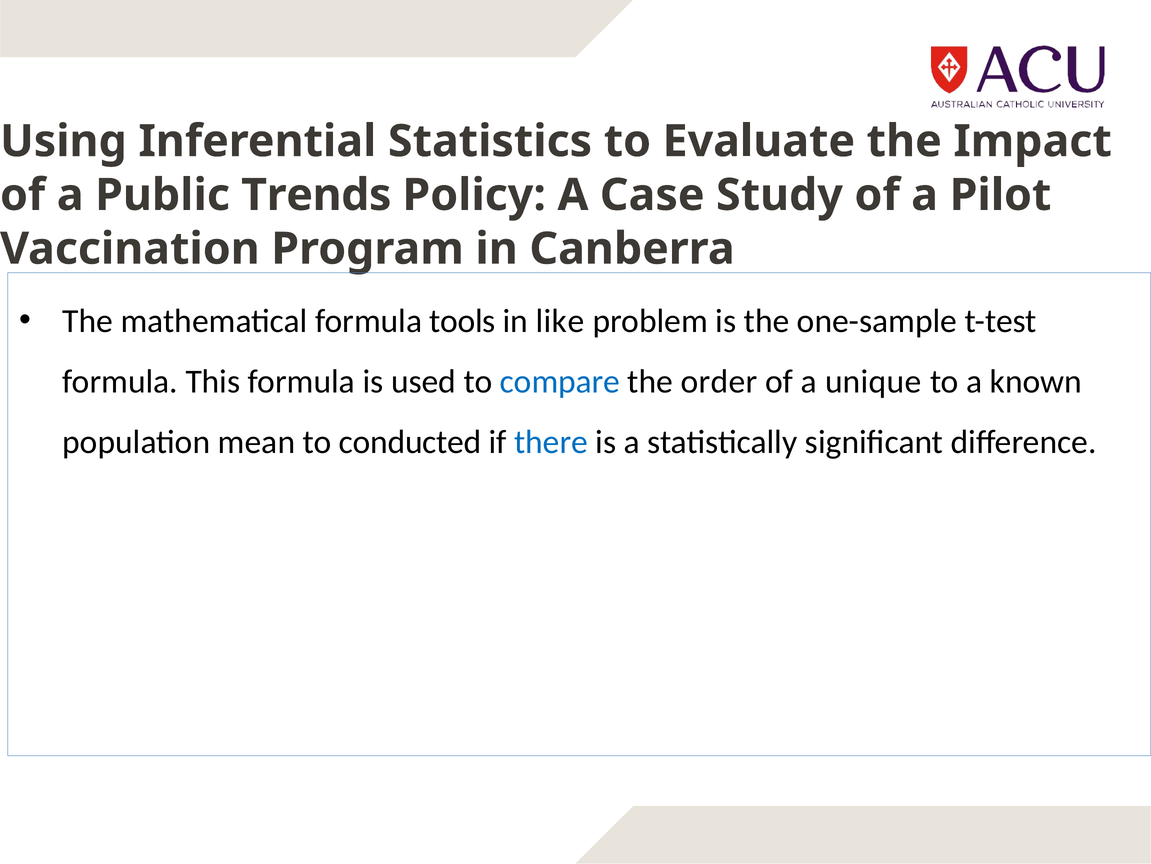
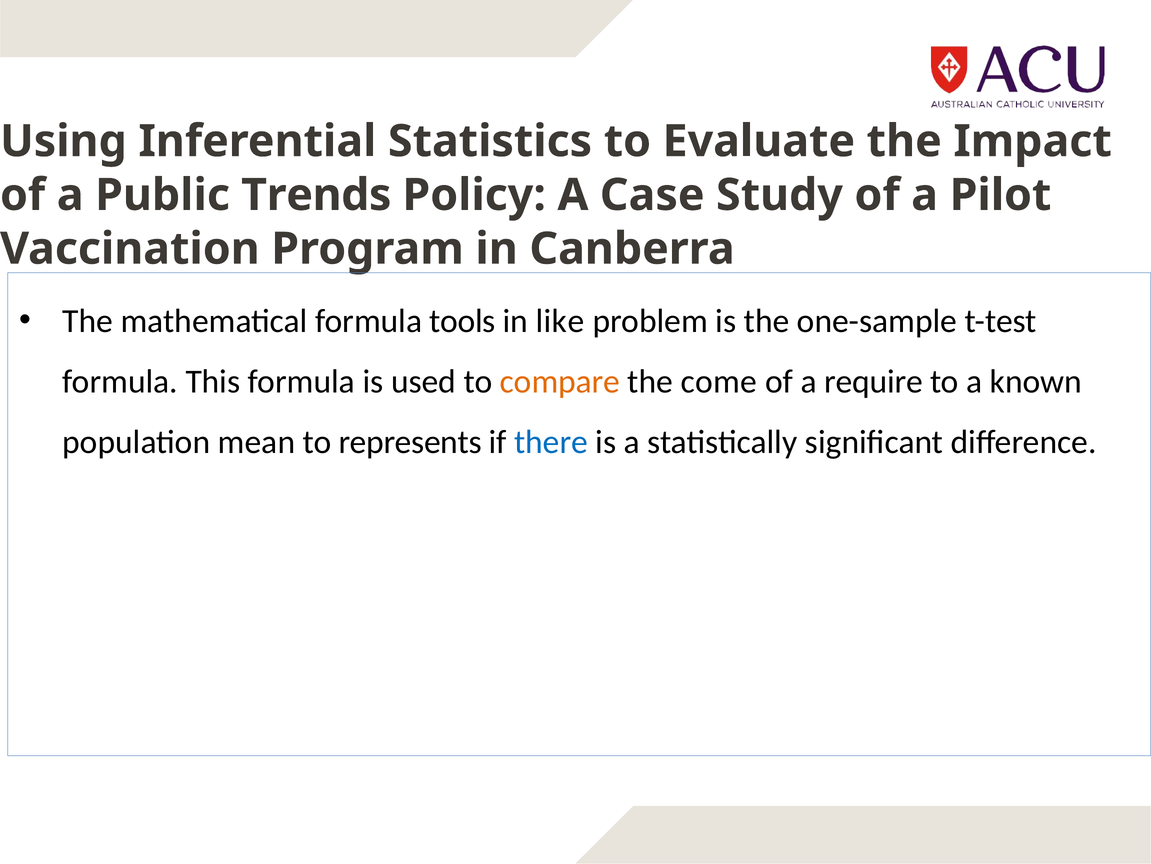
compare colour: blue -> orange
order: order -> come
unique: unique -> require
conducted: conducted -> represents
